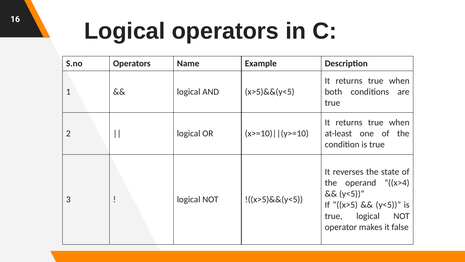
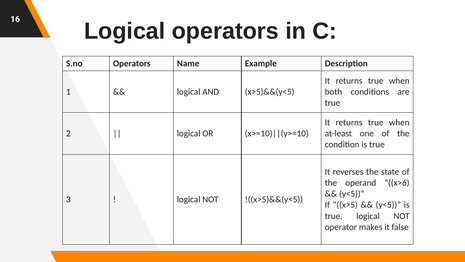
x>4: x>4 -> x>6
